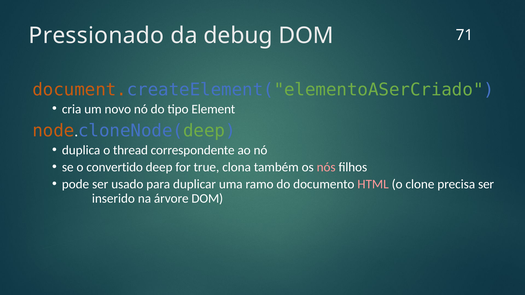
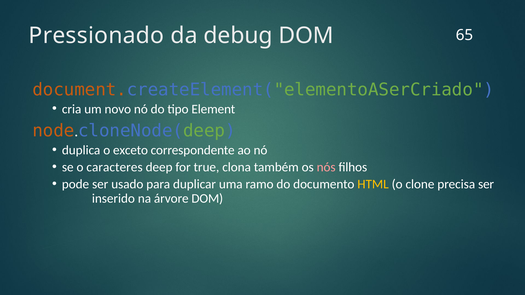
71: 71 -> 65
thread: thread -> exceto
convertido: convertido -> caracteres
HTML colour: pink -> yellow
